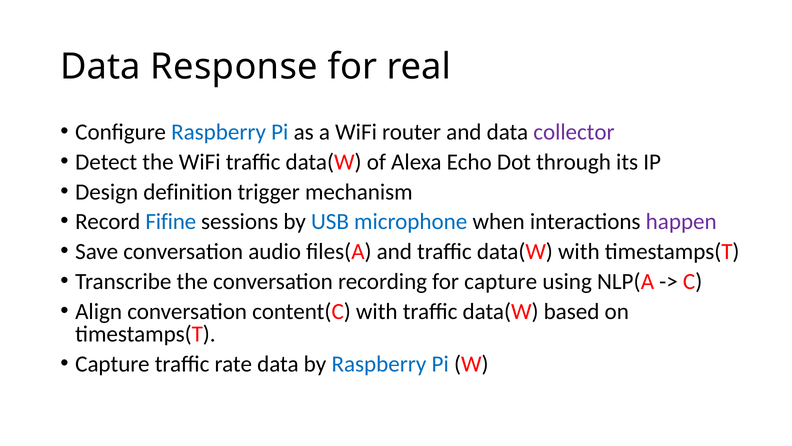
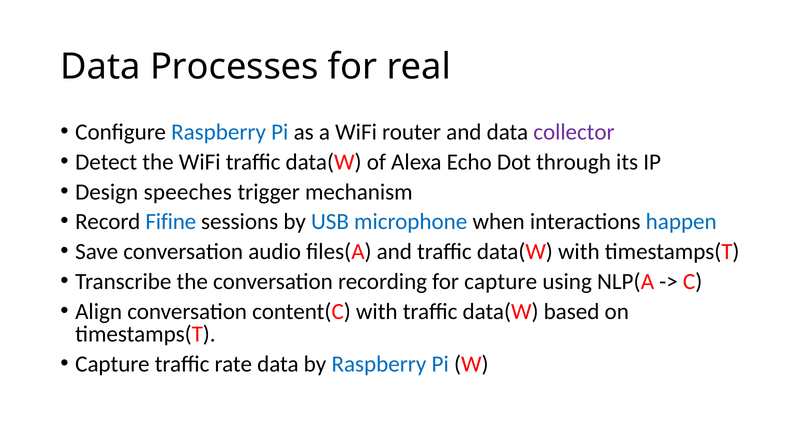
Response: Response -> Processes
definition: definition -> speeches
happen colour: purple -> blue
